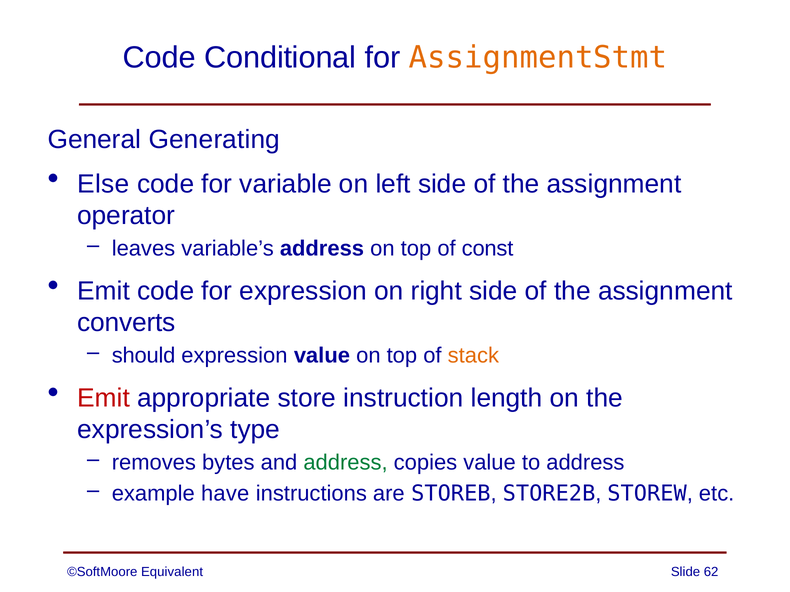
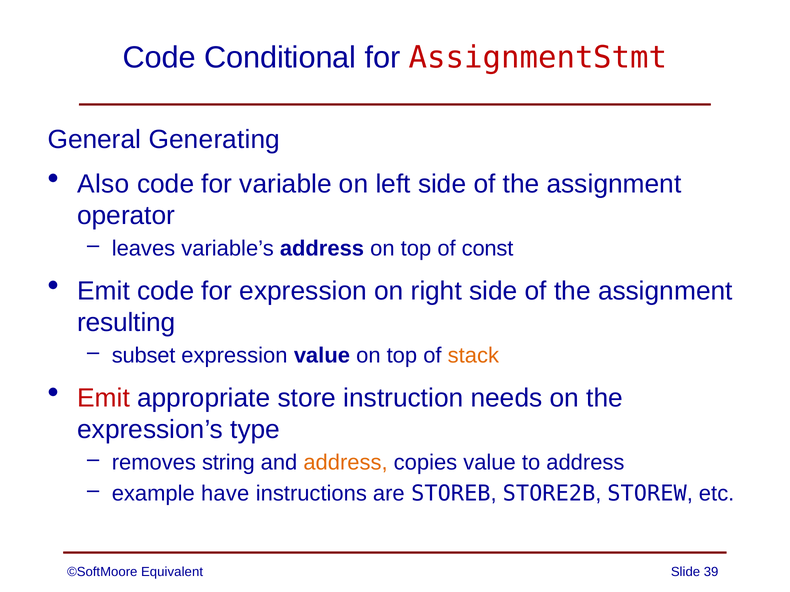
AssignmentStmt colour: orange -> red
Else: Else -> Also
converts: converts -> resulting
should: should -> subset
length: length -> needs
bytes: bytes -> string
address at (345, 463) colour: green -> orange
62: 62 -> 39
